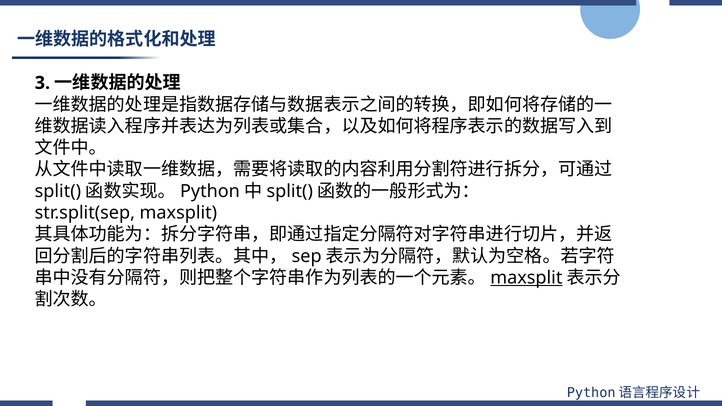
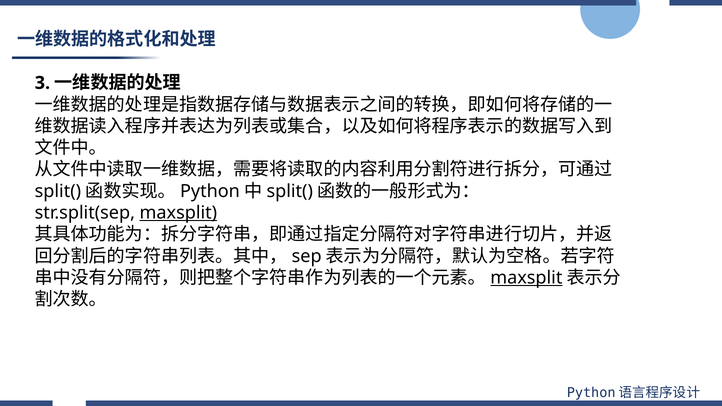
maxsplit at (178, 213) underline: none -> present
